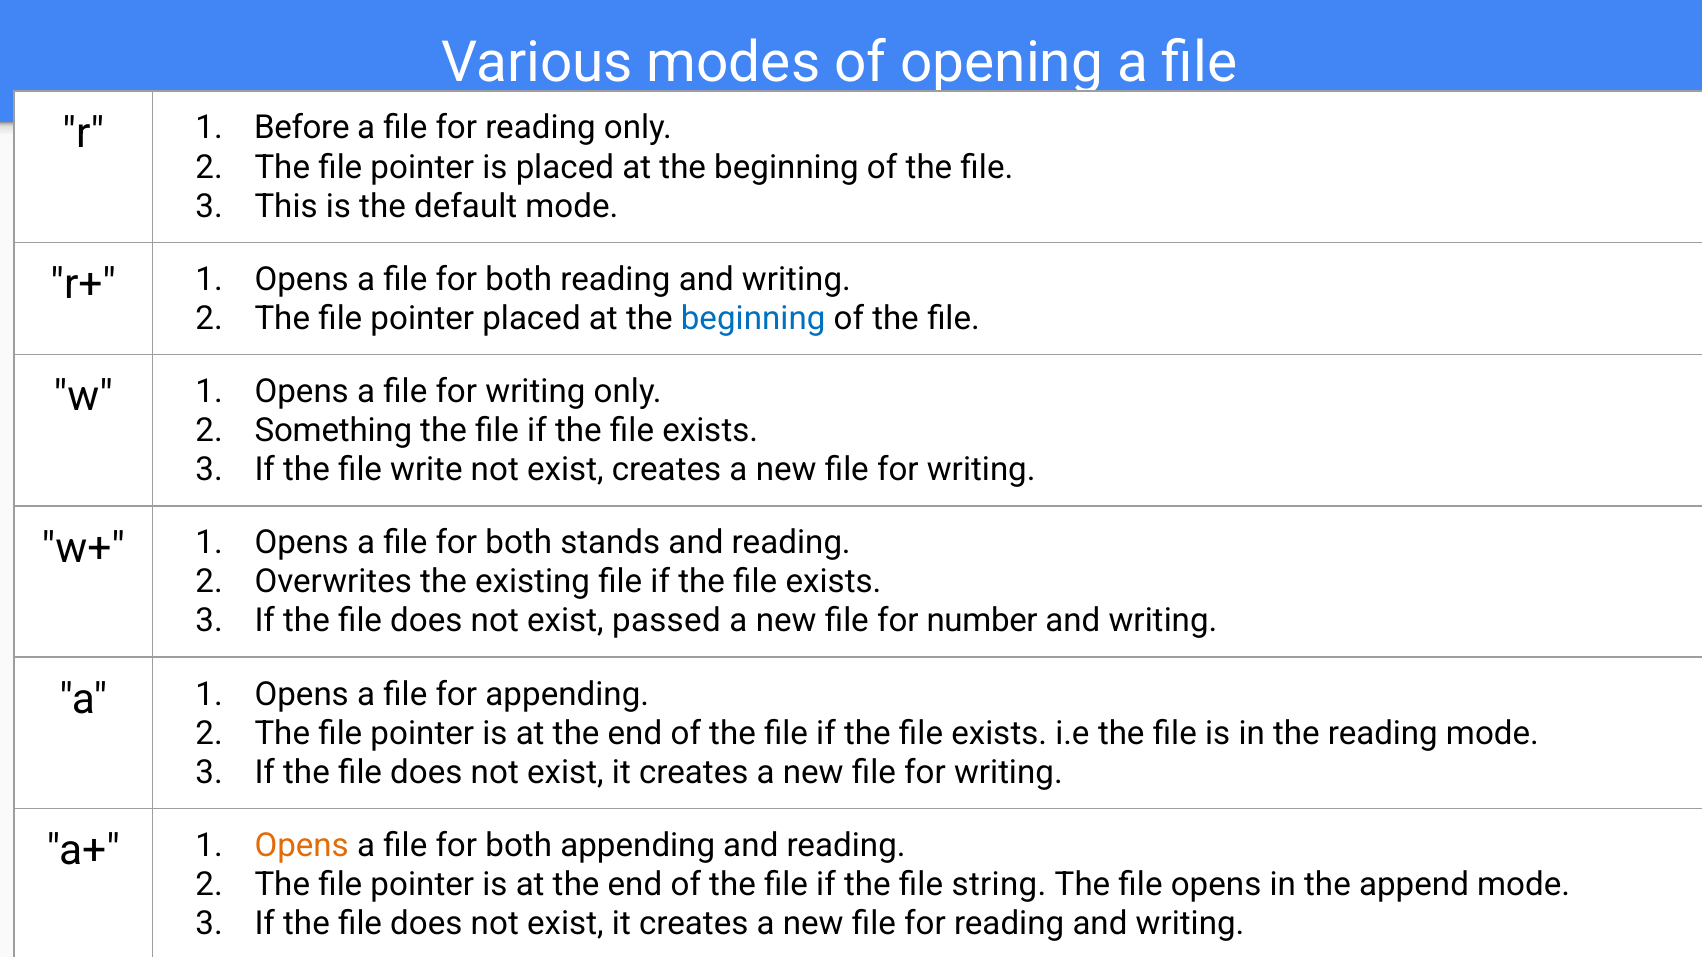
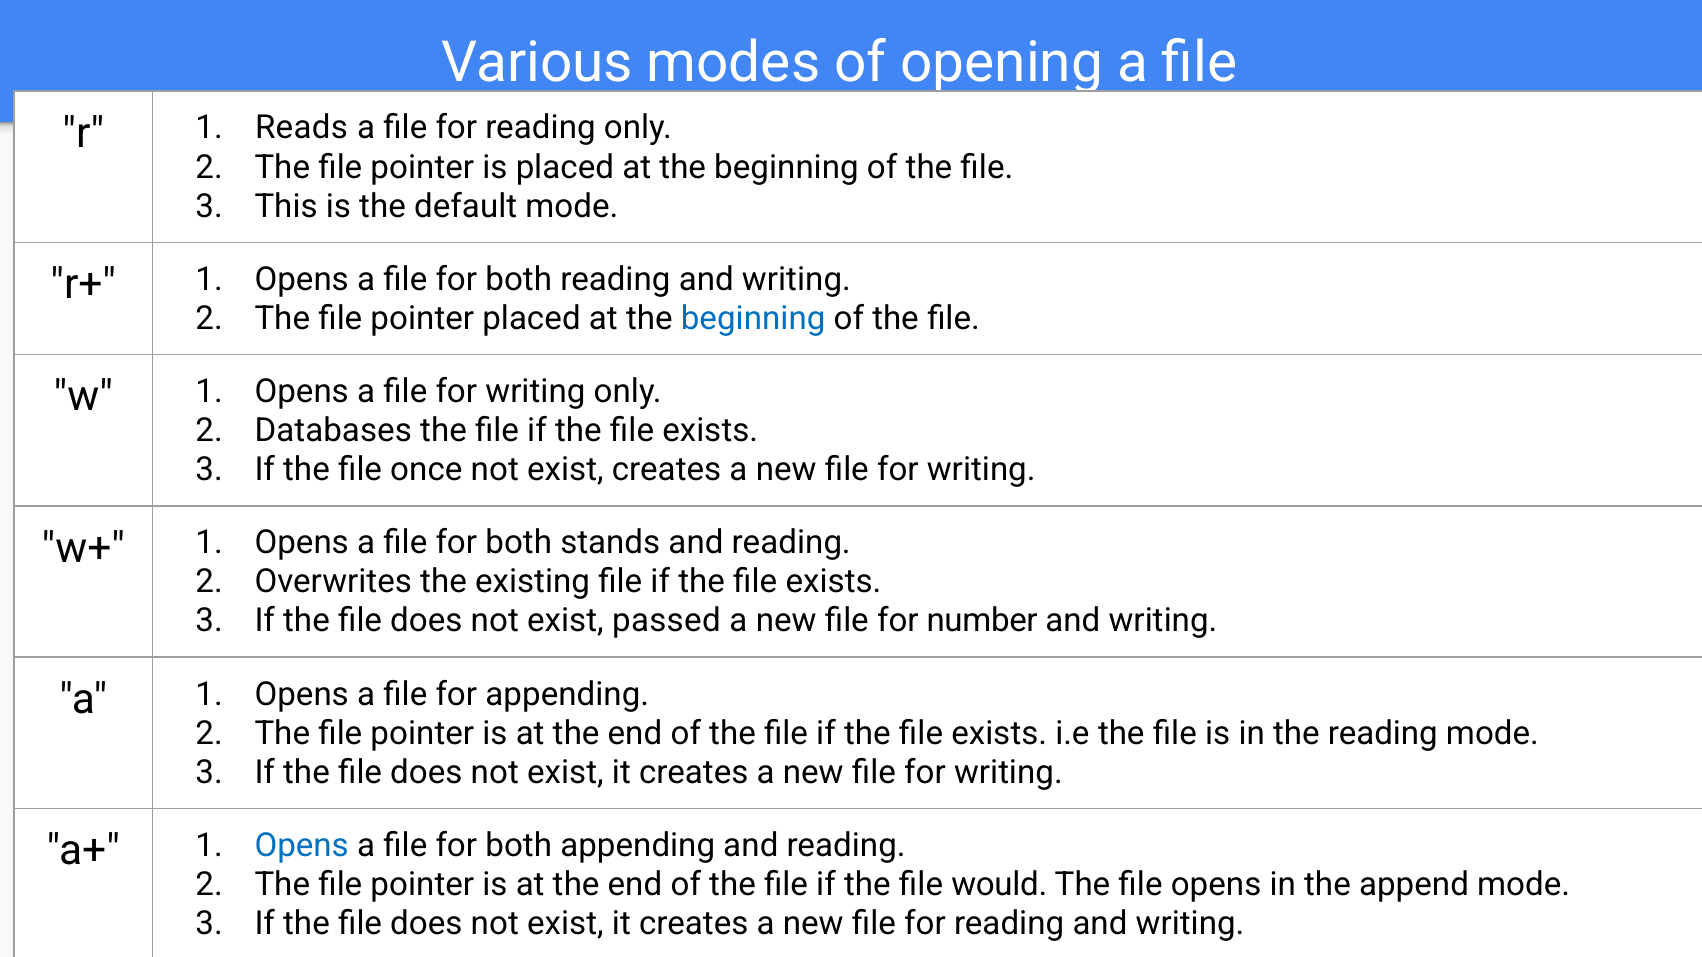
Before: Before -> Reads
Something: Something -> Databases
write: write -> once
Opens at (302, 846) colour: orange -> blue
string: string -> would
